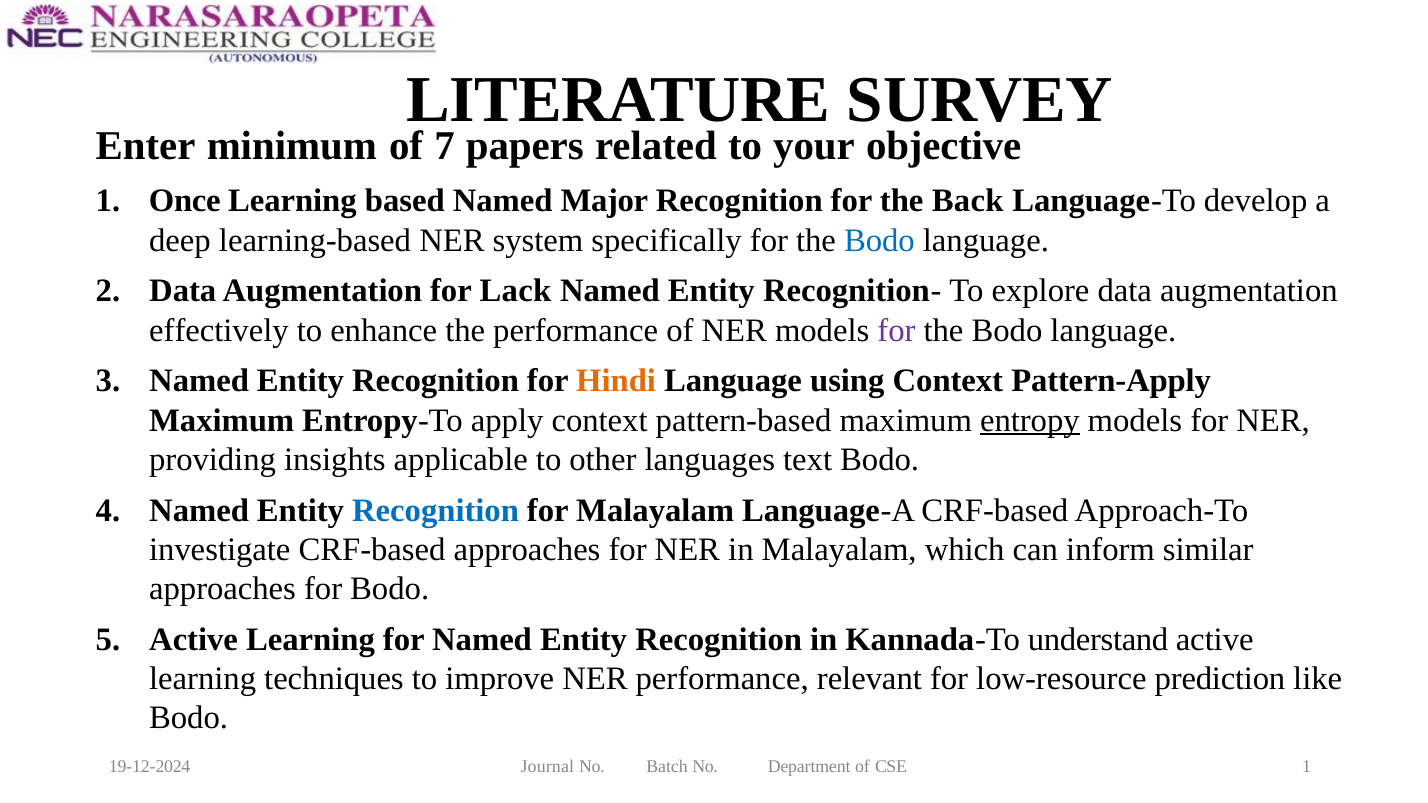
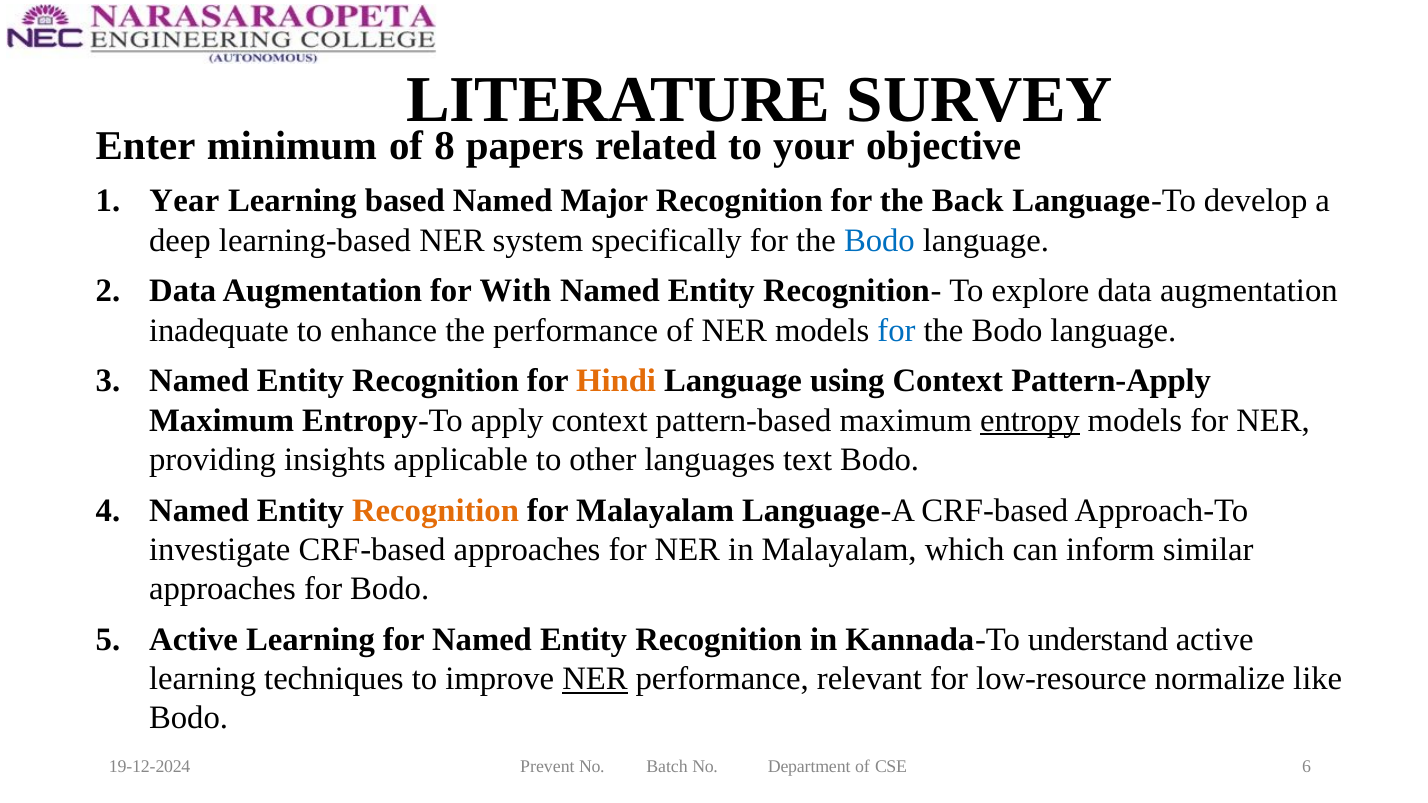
7: 7 -> 8
Once: Once -> Year
Lack: Lack -> With
effectively: effectively -> inadequate
for at (896, 330) colour: purple -> blue
Recognition at (436, 510) colour: blue -> orange
NER at (595, 679) underline: none -> present
prediction: prediction -> normalize
Journal: Journal -> Prevent
CSE 1: 1 -> 6
